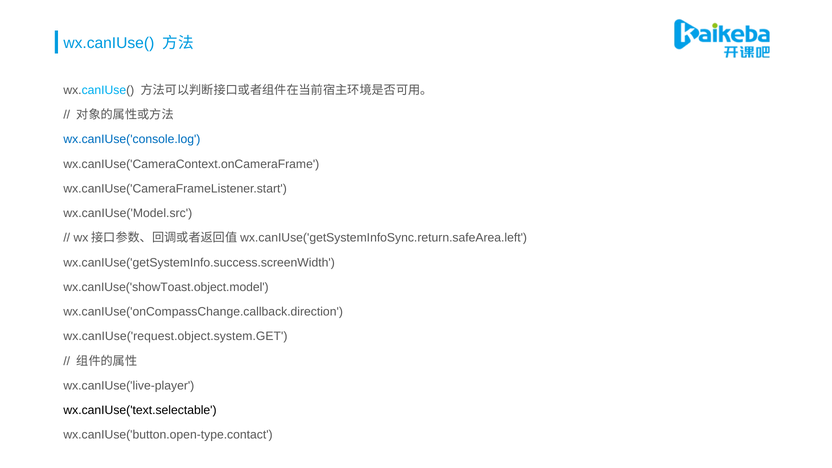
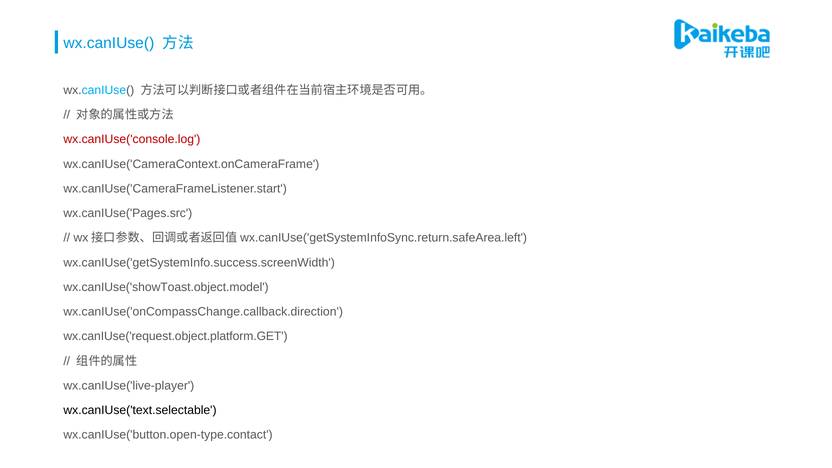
wx.canIUse('console.log colour: blue -> red
wx.canIUse('Model.src: wx.canIUse('Model.src -> wx.canIUse('Pages.src
wx.canIUse('request.object.system.GET: wx.canIUse('request.object.system.GET -> wx.canIUse('request.object.platform.GET
